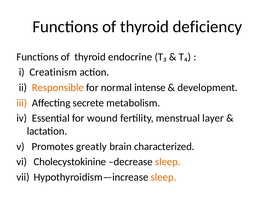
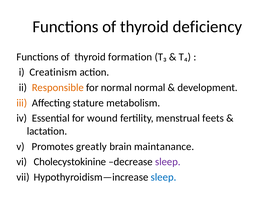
endocrine: endocrine -> formation
normal intense: intense -> normal
secrete: secrete -> stature
layer: layer -> feets
characterized: characterized -> maintanance
sleep at (168, 161) colour: orange -> purple
sleep at (164, 177) colour: orange -> blue
